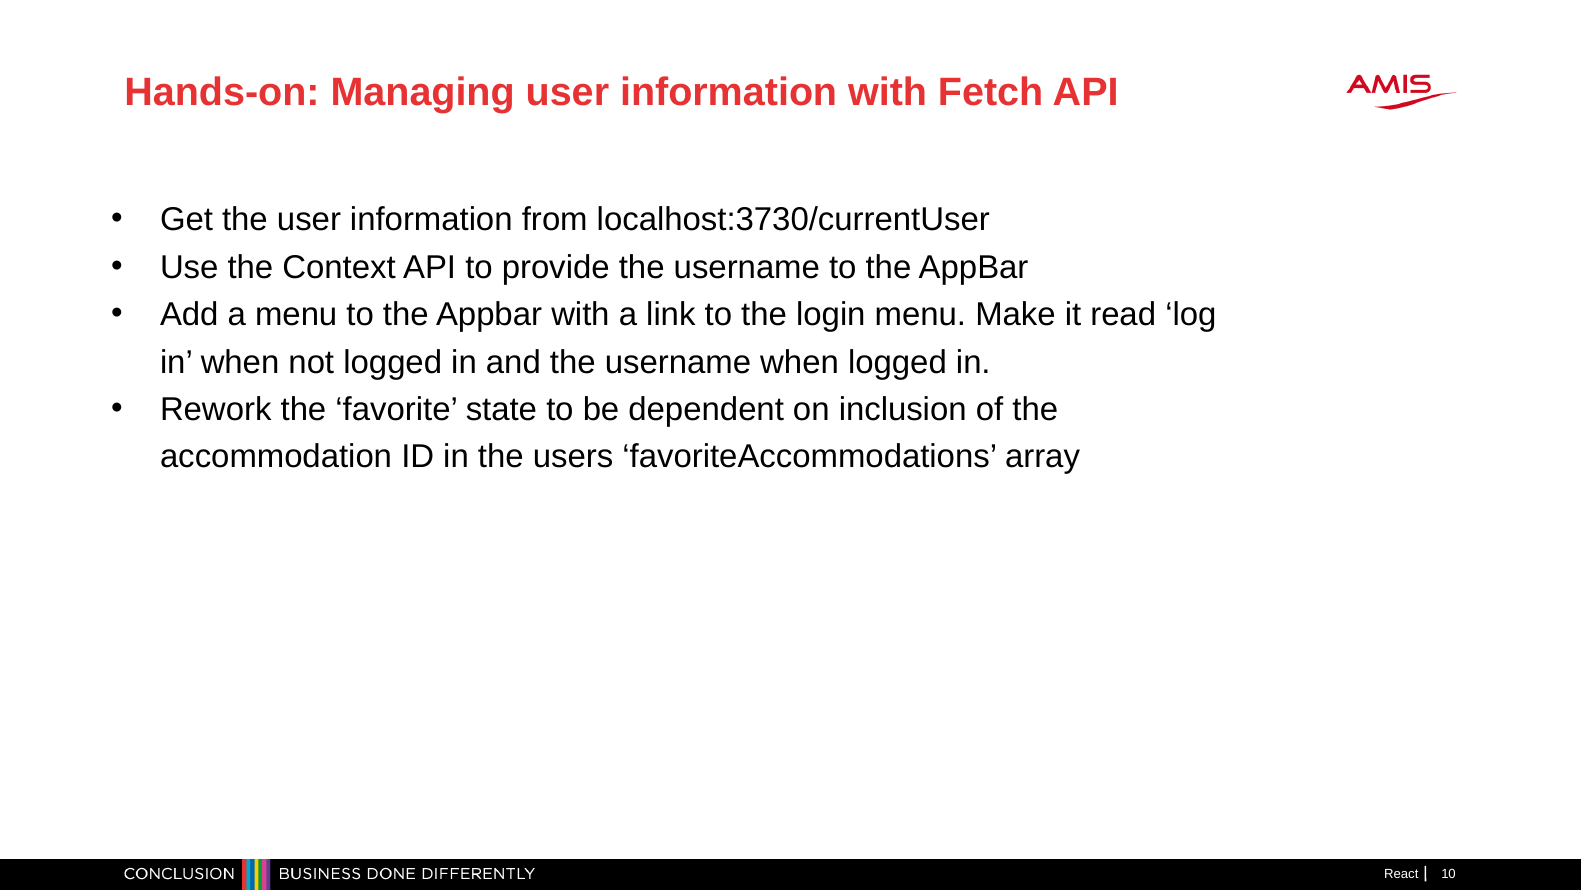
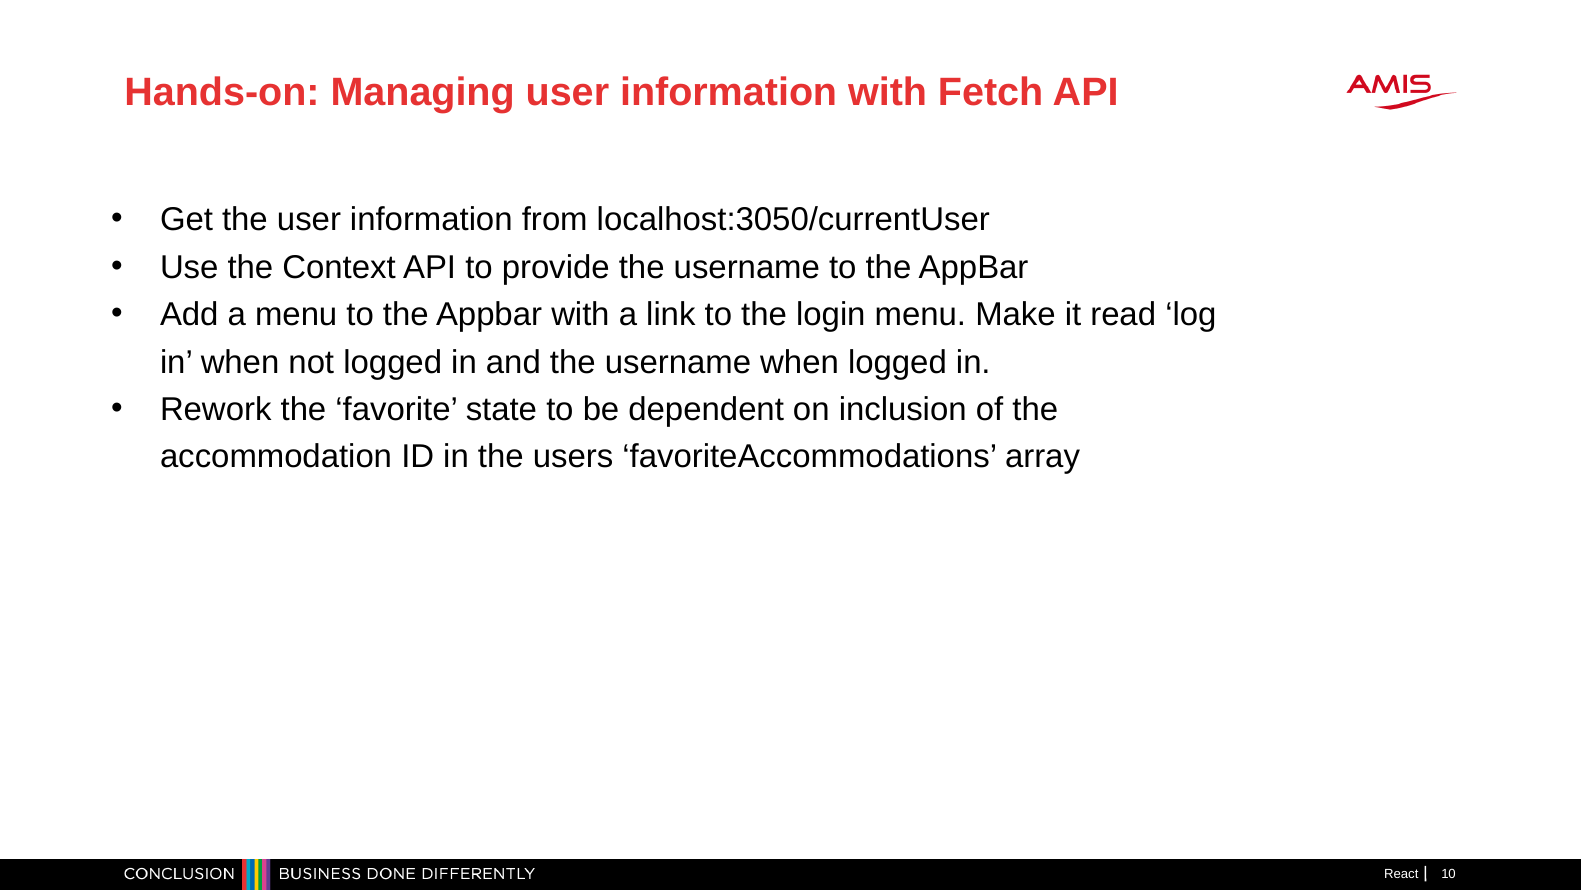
localhost:3730/currentUser: localhost:3730/currentUser -> localhost:3050/currentUser
